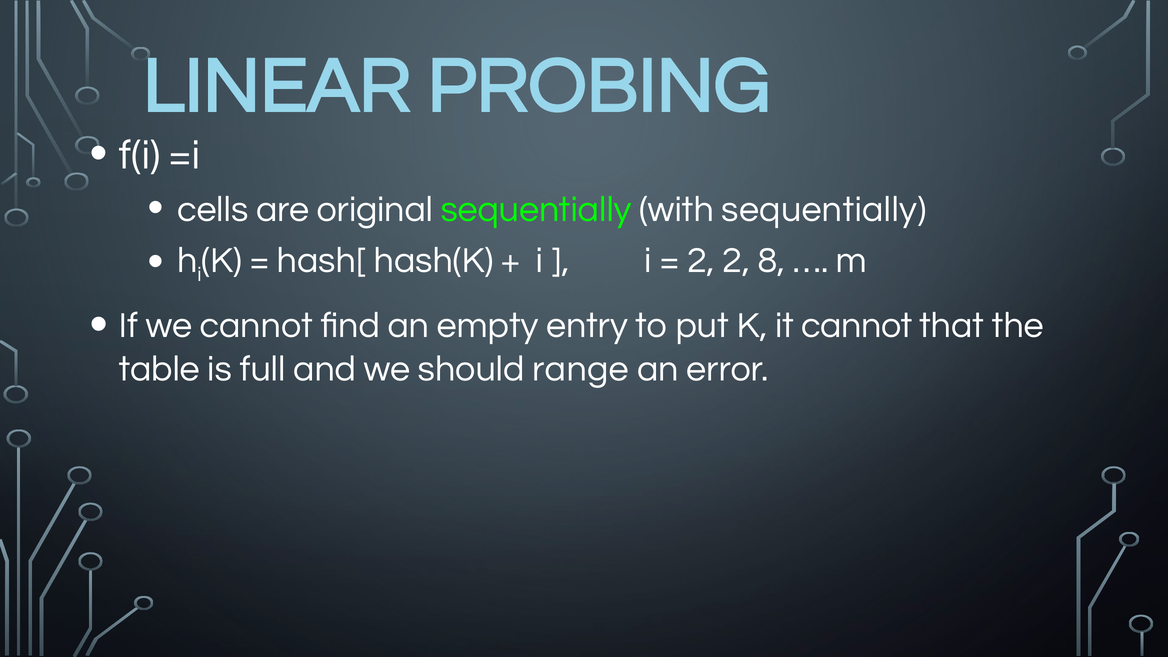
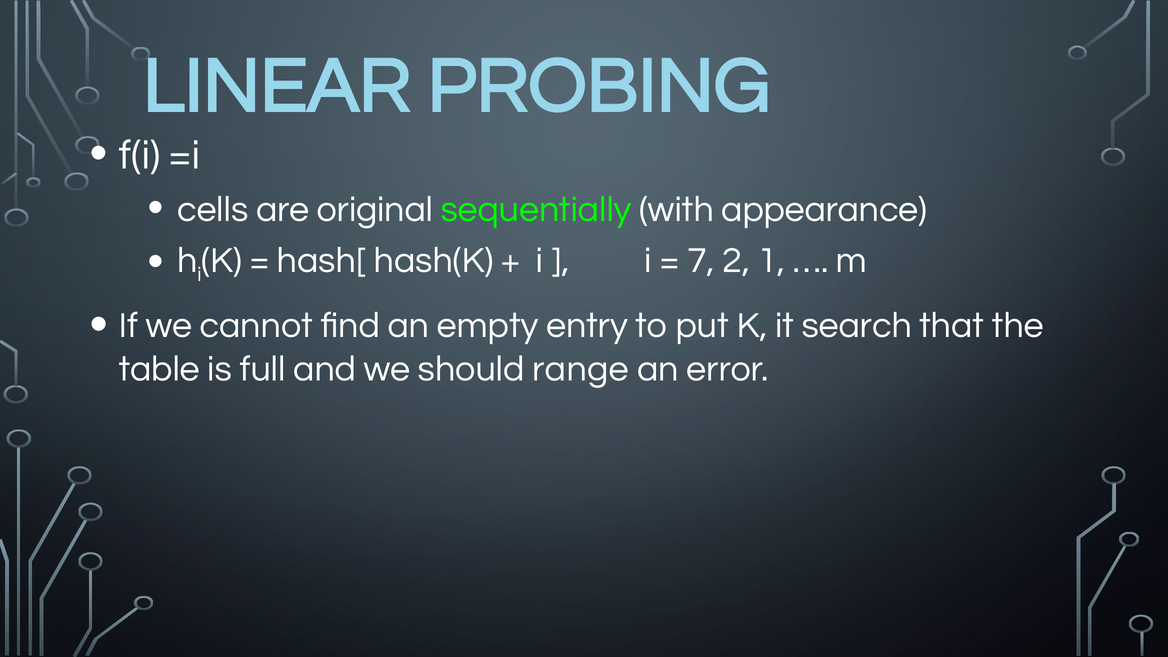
with sequentially: sequentially -> appearance
2 at (701, 260): 2 -> 7
8: 8 -> 1
it cannot: cannot -> search
